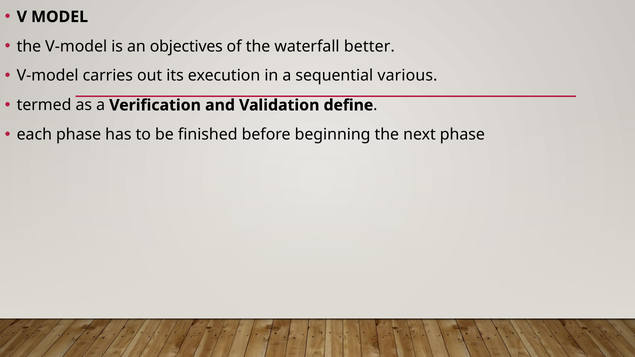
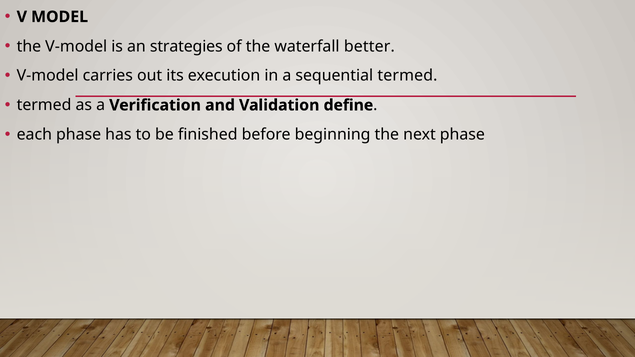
objectives: objectives -> strategies
sequential various: various -> termed
